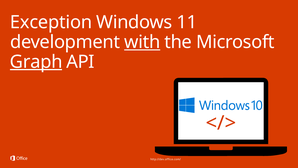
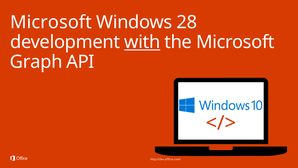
Exception at (51, 22): Exception -> Microsoft
11: 11 -> 28
Graph underline: present -> none
